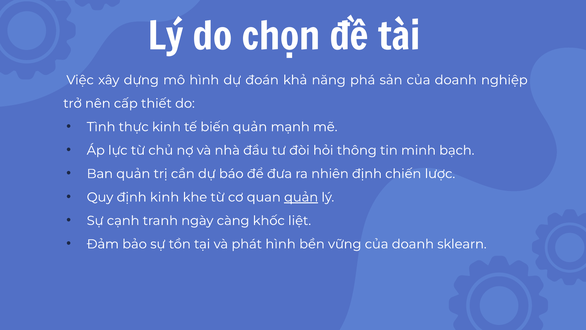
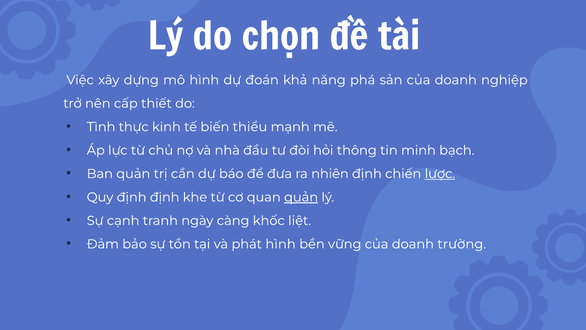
biến quản: quản -> thiểu
lược underline: none -> present
định kinh: kinh -> định
sklearn: sklearn -> trường
